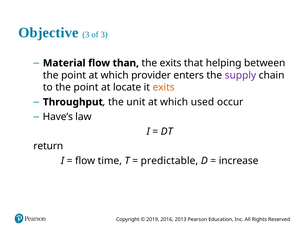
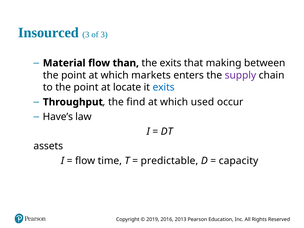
Objective: Objective -> Insourced
helping: helping -> making
provider: provider -> markets
exits at (164, 87) colour: orange -> blue
unit: unit -> find
return: return -> assets
increase: increase -> capacity
